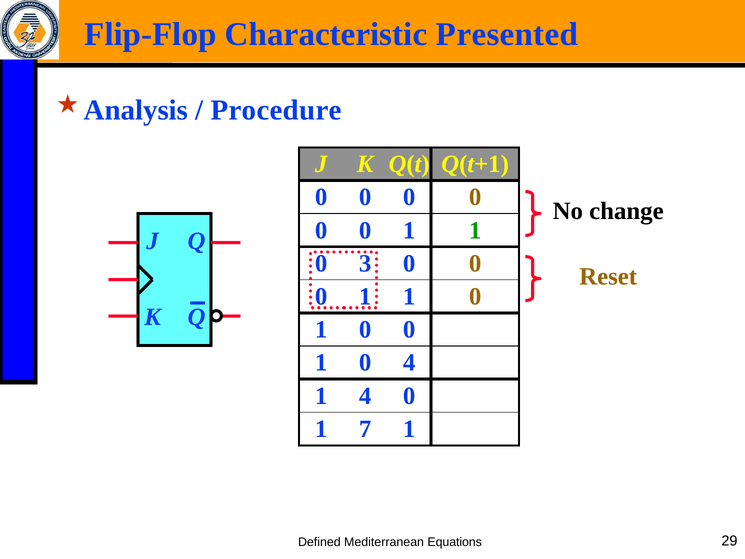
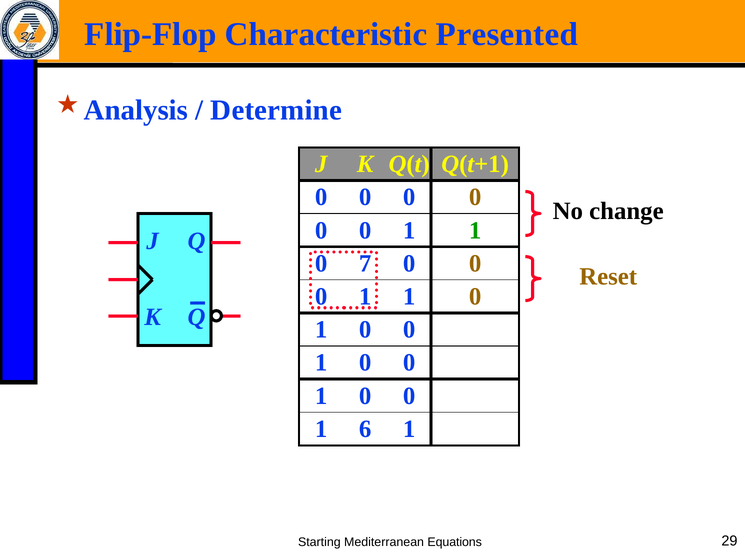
Procedure: Procedure -> Determine
3: 3 -> 7
4 at (409, 363): 4 -> 0
4 at (365, 396): 4 -> 0
7: 7 -> 6
Defined: Defined -> Starting
